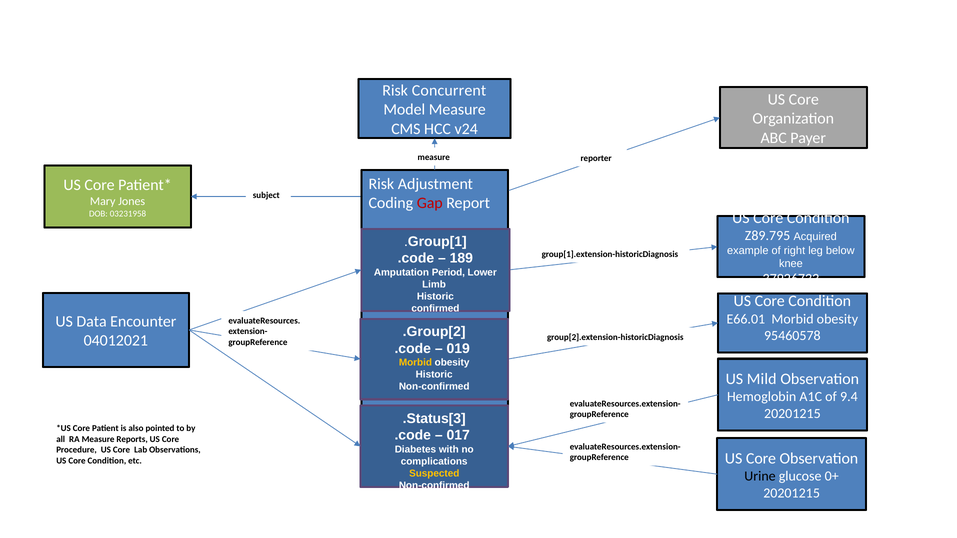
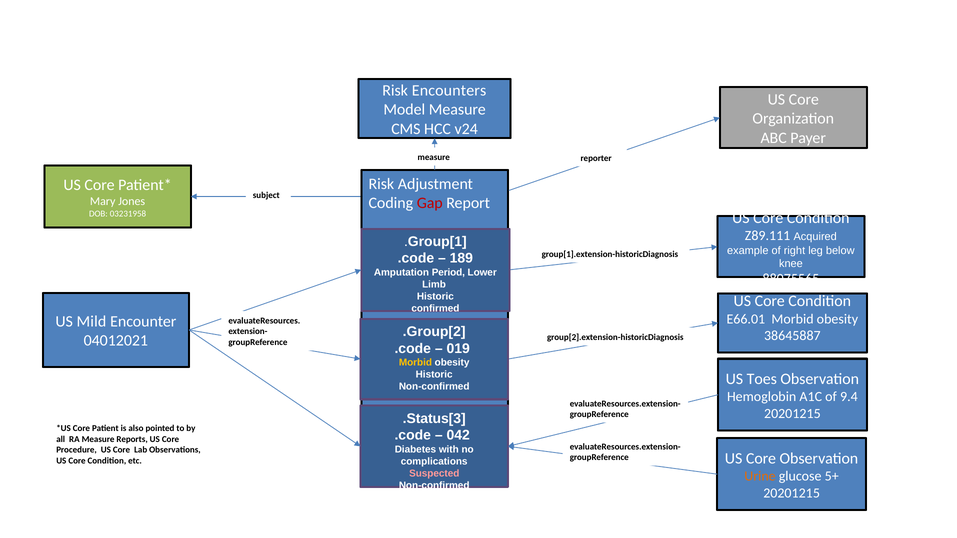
Concurrent: Concurrent -> Encounters
Z89.795: Z89.795 -> Z89.111
37926733: 37926733 -> 88075565
Data: Data -> Mild
95460578: 95460578 -> 38645887
Mild: Mild -> Toes
017: 017 -> 042
Suspected colour: yellow -> pink
Urine colour: black -> orange
0+: 0+ -> 5+
